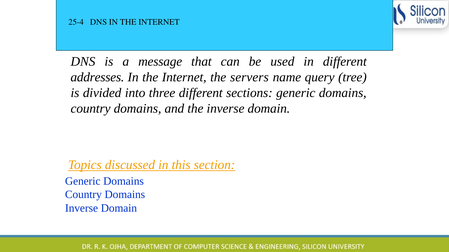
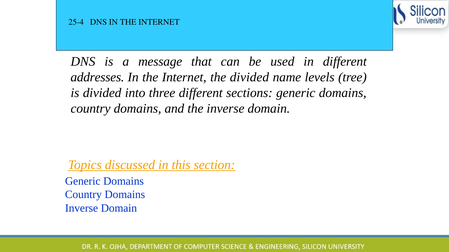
the servers: servers -> divided
query: query -> levels
